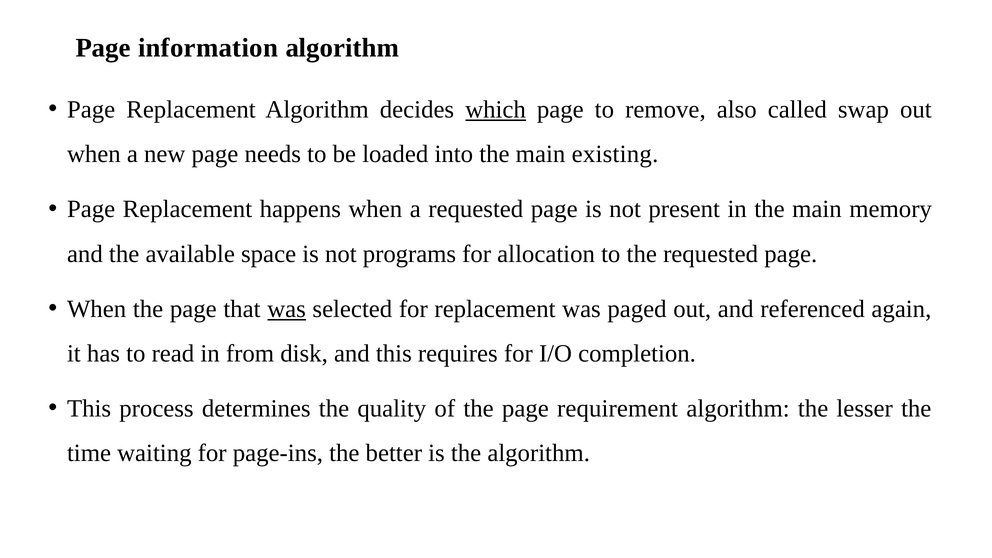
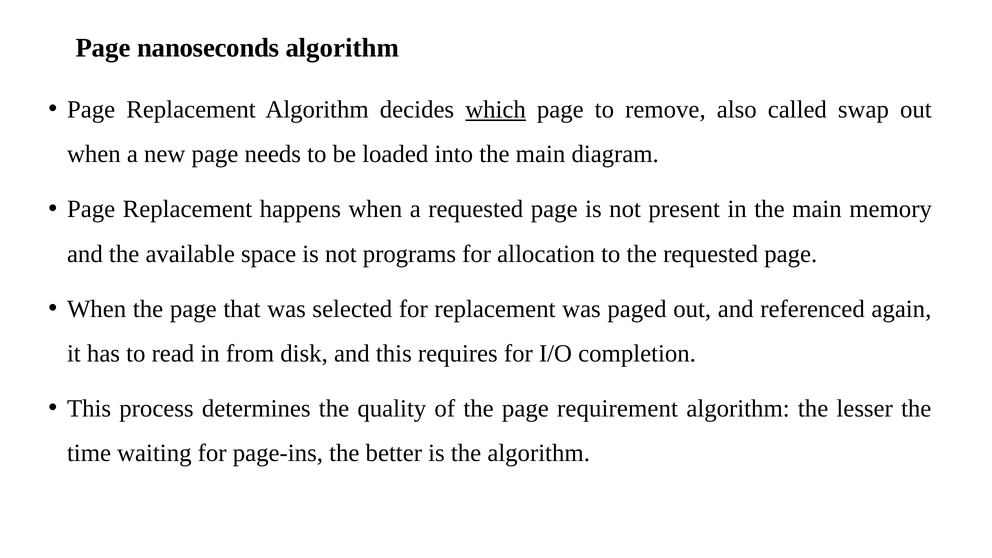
information: information -> nanoseconds
existing: existing -> diagram
was at (287, 309) underline: present -> none
